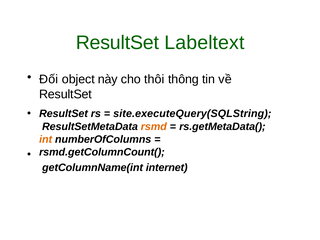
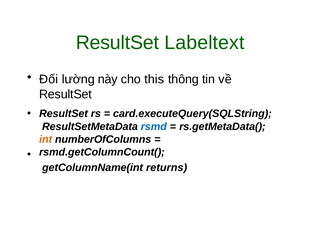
object: object -> lường
thôi: thôi -> this
site.executeQuery(SQLString: site.executeQuery(SQLString -> card.executeQuery(SQLString
rsmd colour: orange -> blue
internet: internet -> returns
